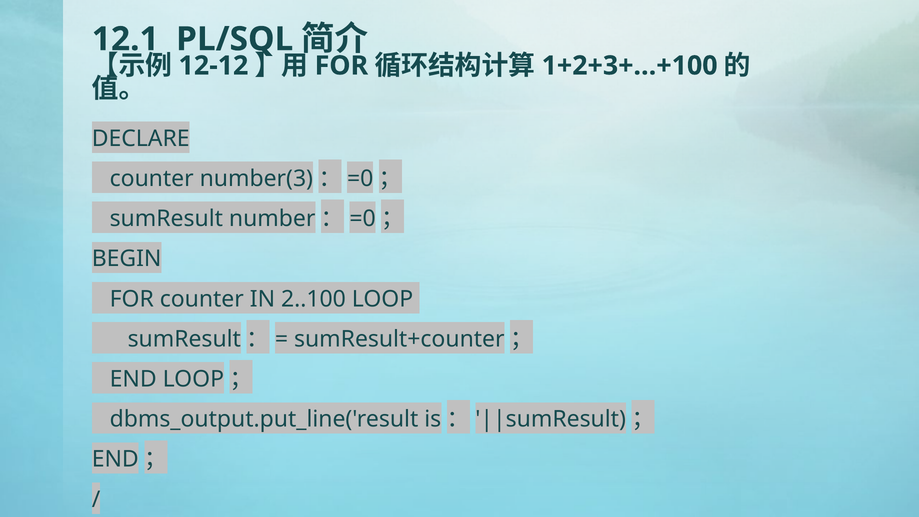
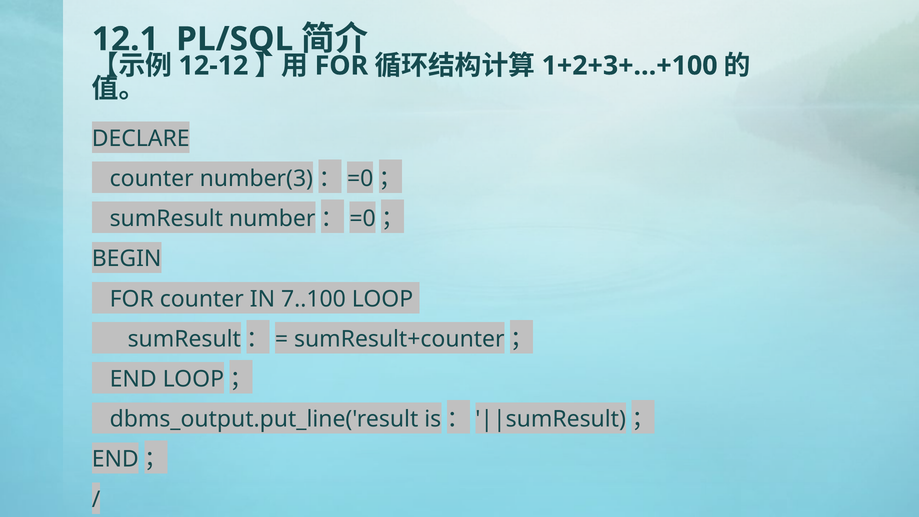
2..100: 2..100 -> 7..100
